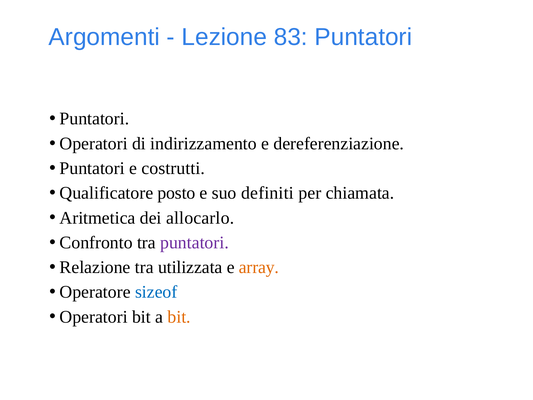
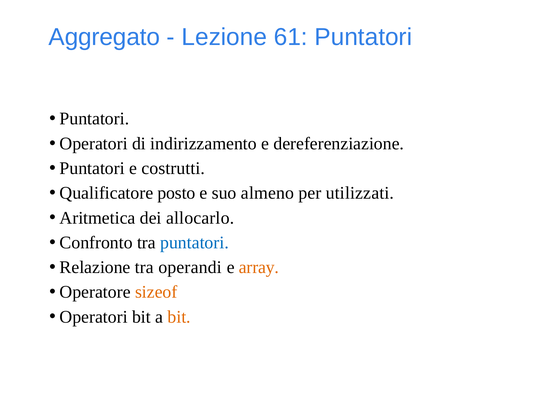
Argomenti: Argomenti -> Aggregato
83: 83 -> 61
definiti: definiti -> almeno
chiamata: chiamata -> utilizzati
puntatori at (195, 242) colour: purple -> blue
utilizzata: utilizzata -> operandi
sizeof colour: blue -> orange
